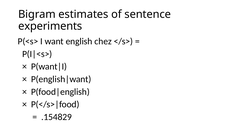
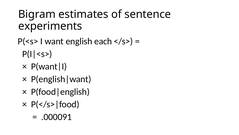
chez: chez -> each
.154829: .154829 -> .000091
